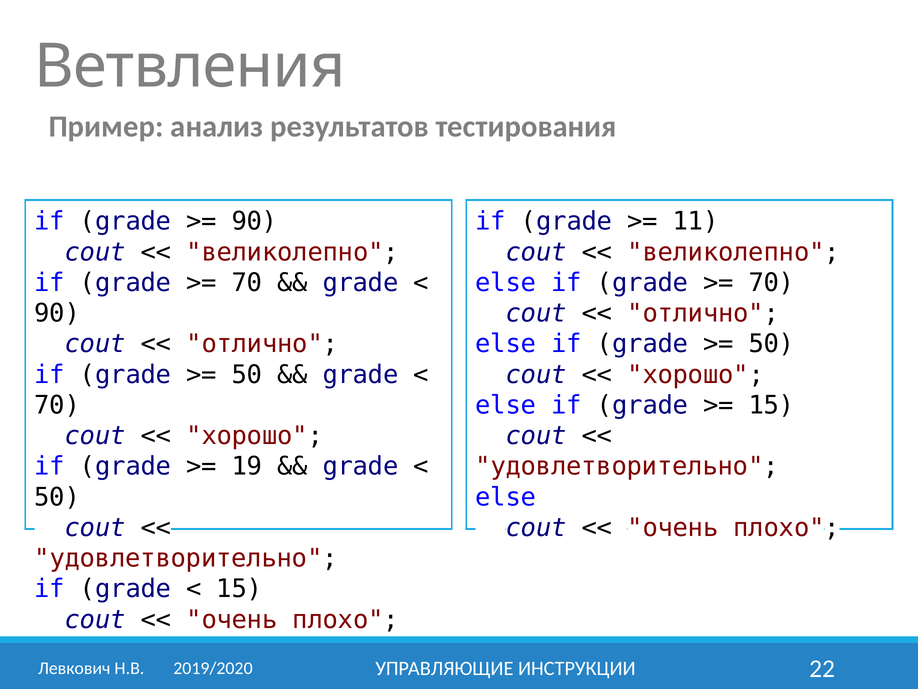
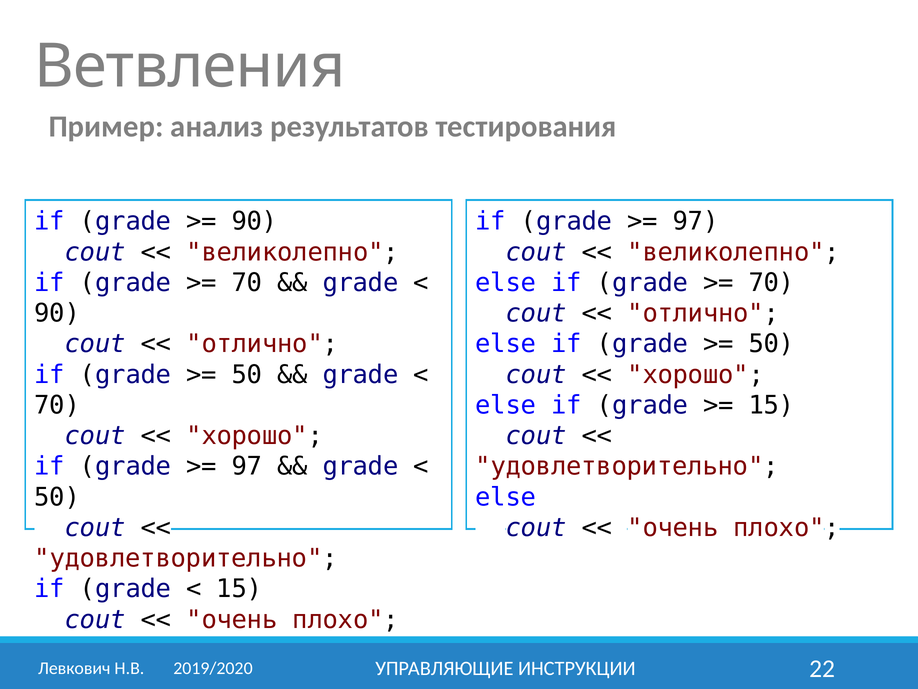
11 at (696, 221): 11 -> 97
19 at (247, 466): 19 -> 97
